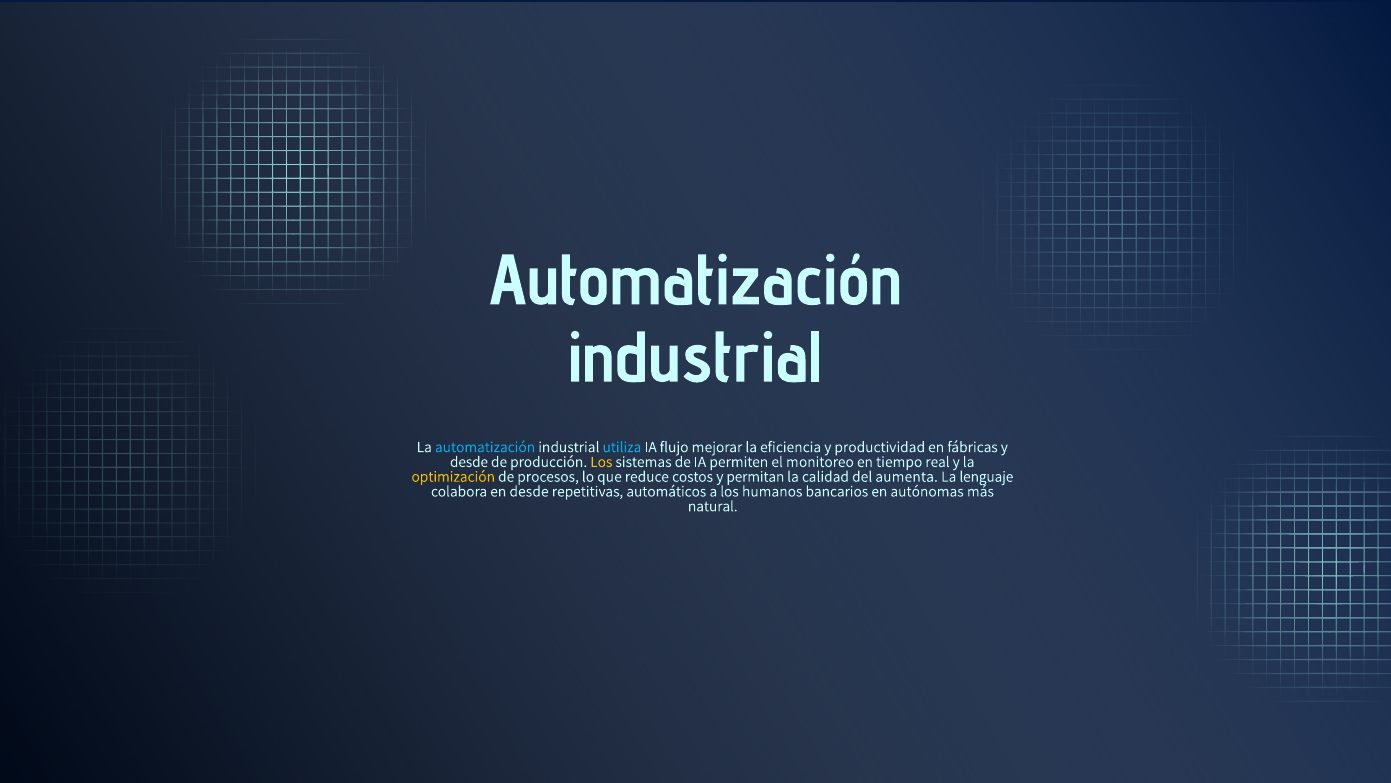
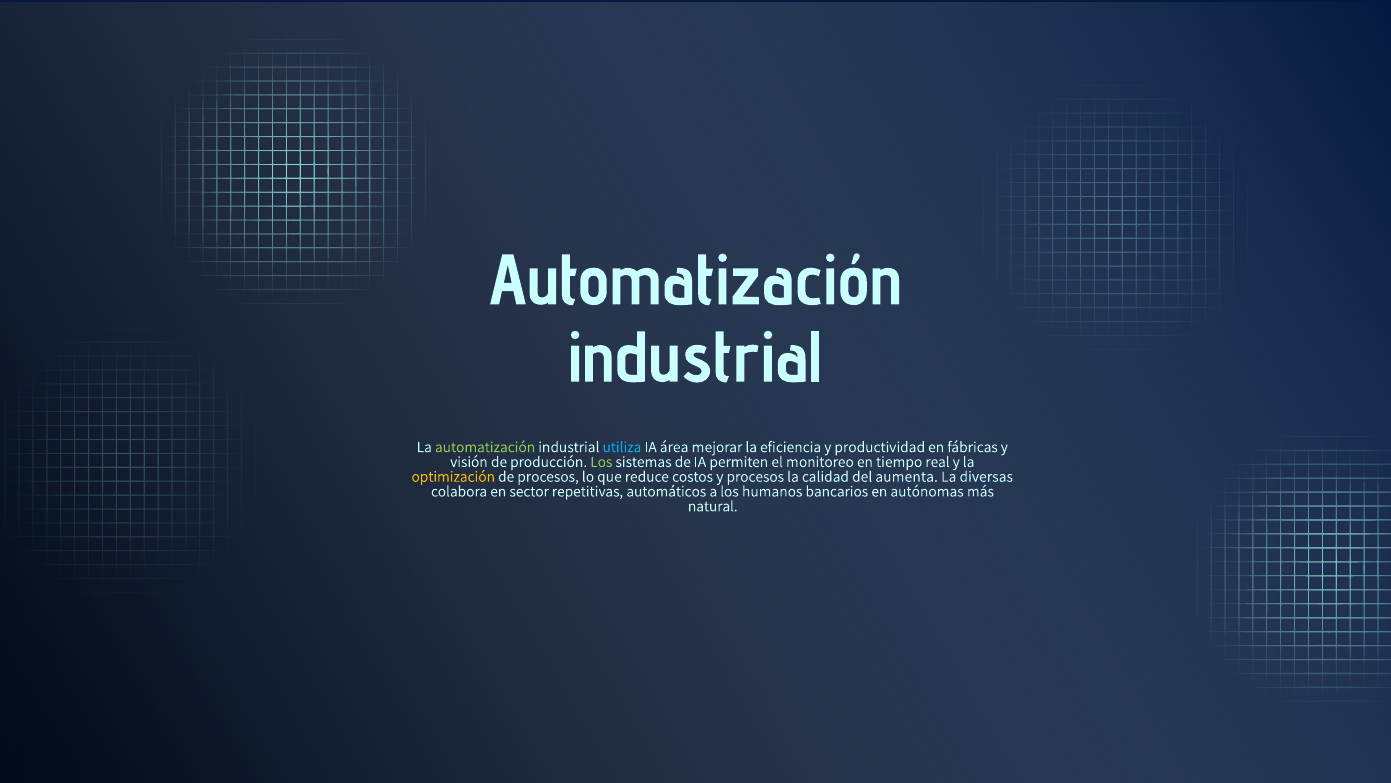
automatización at (485, 447) colour: light blue -> light green
flujo: flujo -> área
desde at (469, 461): desde -> visión
Los at (601, 461) colour: yellow -> light green
y permitan: permitan -> procesos
lenguaje: lenguaje -> diversas
en desde: desde -> sector
